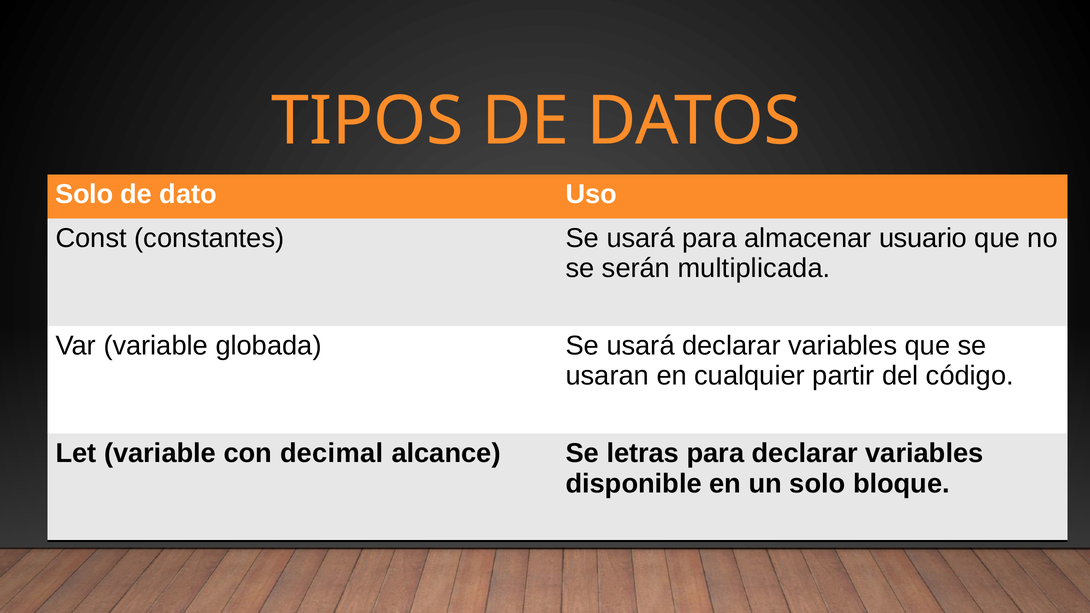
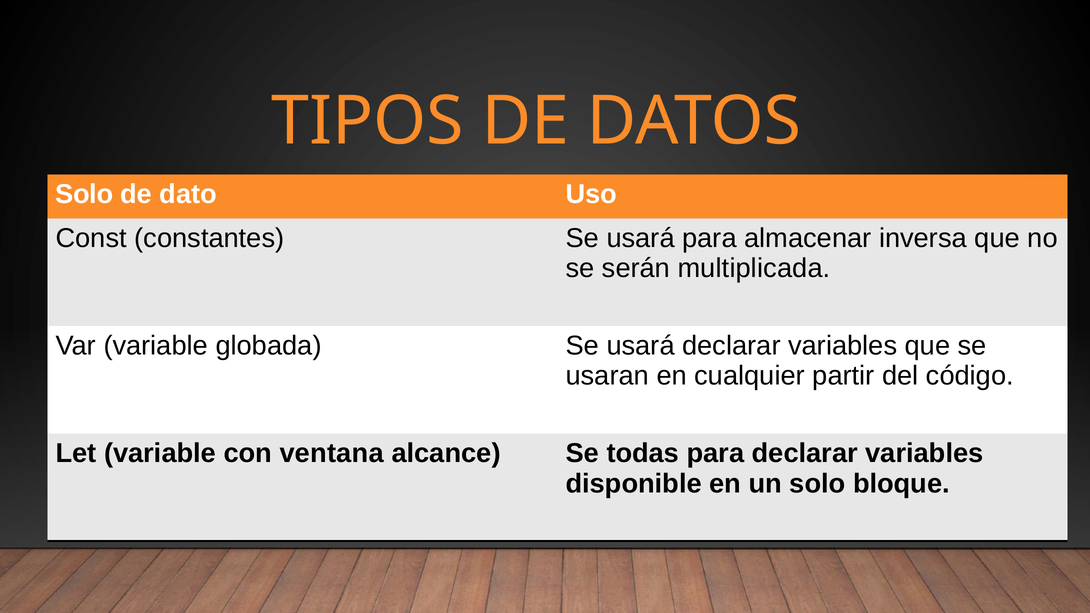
usuario: usuario -> inversa
decimal: decimal -> ventana
letras: letras -> todas
